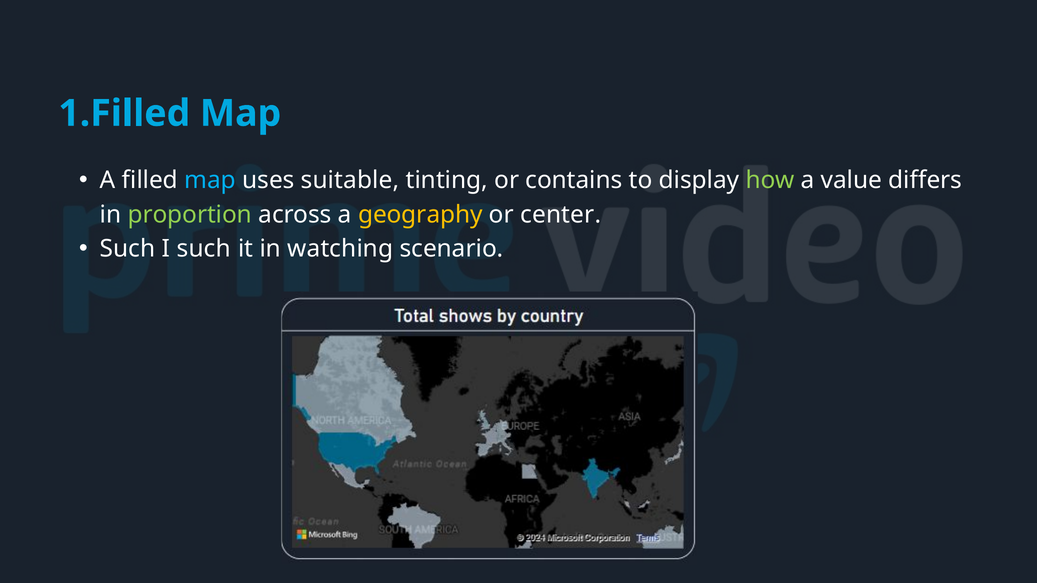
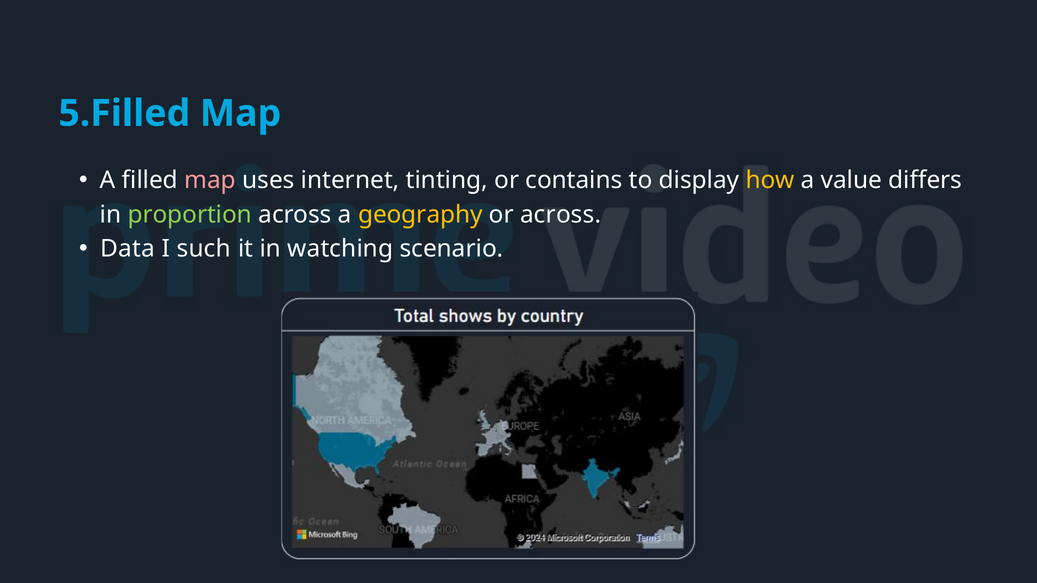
1.Filled: 1.Filled -> 5.Filled
map at (210, 180) colour: light blue -> pink
suitable: suitable -> internet
how colour: light green -> yellow
or center: center -> across
Such at (128, 249): Such -> Data
